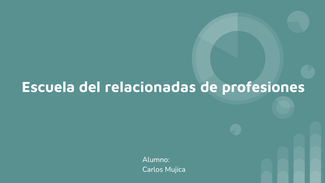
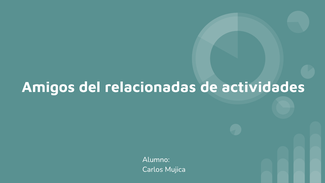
Escuela: Escuela -> Amigos
profesiones: profesiones -> actividades
